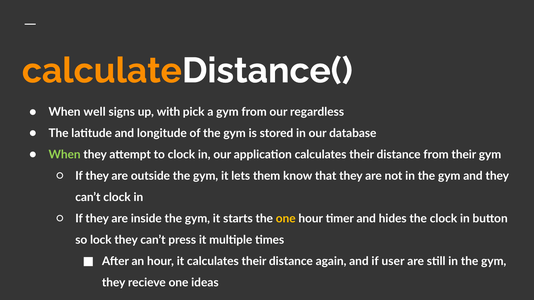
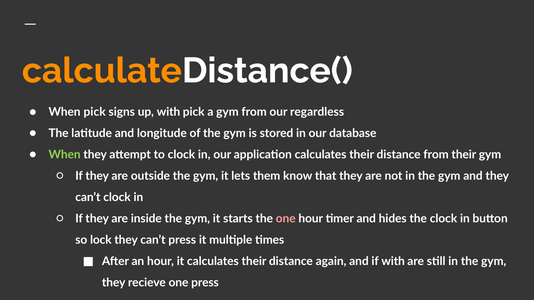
When well: well -> pick
one at (286, 219) colour: yellow -> pink
if user: user -> with
one ideas: ideas -> press
